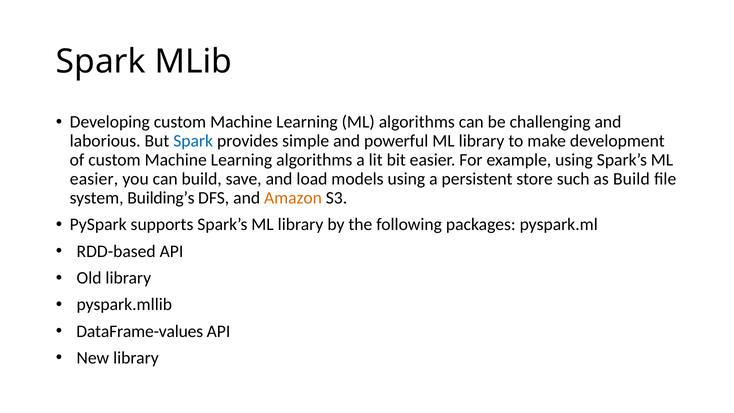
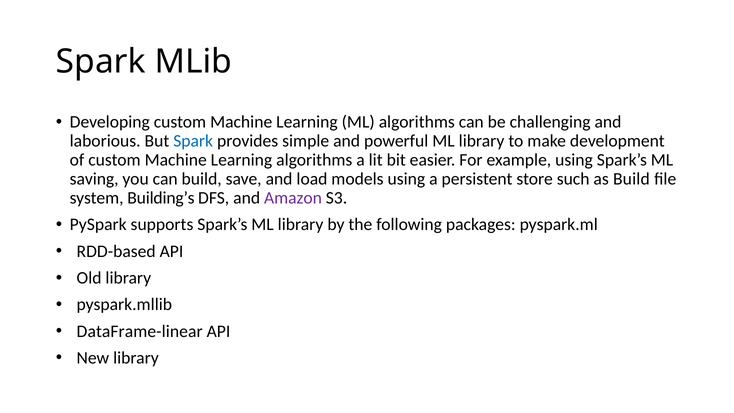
easier at (94, 179): easier -> saving
Amazon colour: orange -> purple
DataFrame-values: DataFrame-values -> DataFrame-linear
